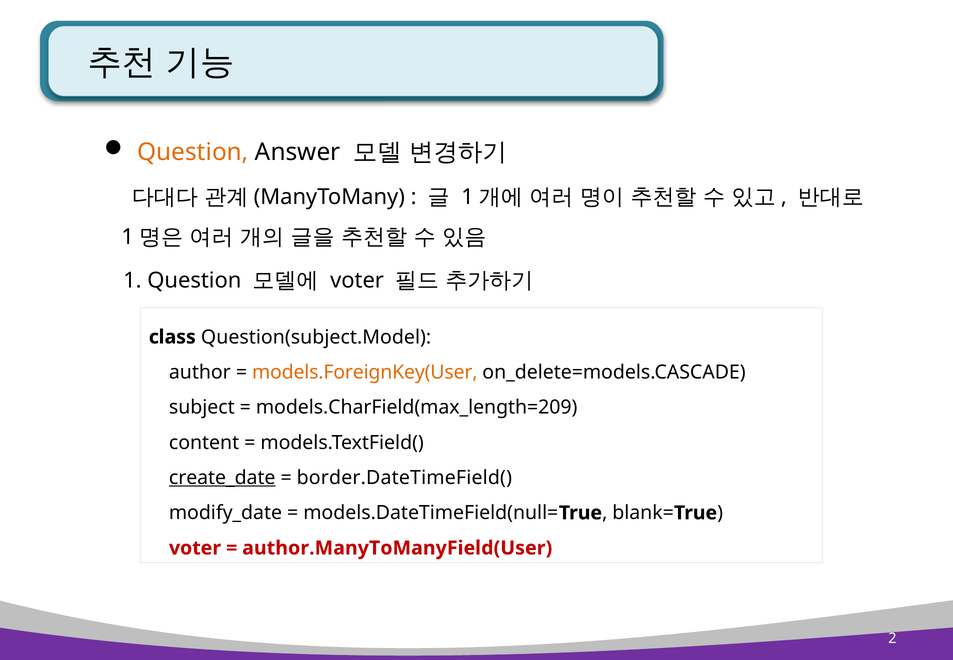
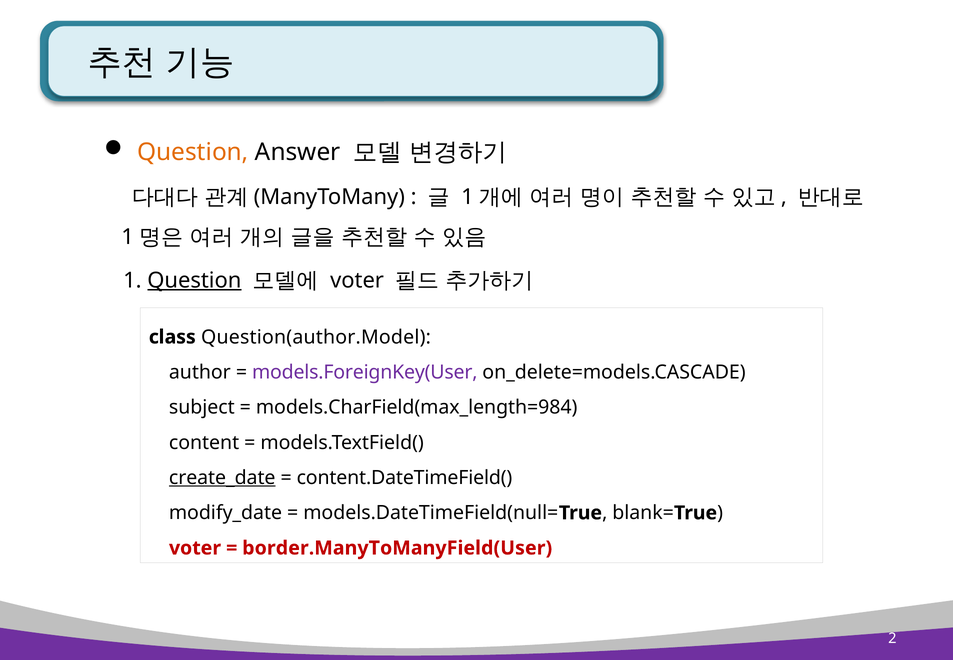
Question at (194, 280) underline: none -> present
Question(subject.Model: Question(subject.Model -> Question(author.Model
models.ForeignKey(User colour: orange -> purple
models.CharField(max_length=209: models.CharField(max_length=209 -> models.CharField(max_length=984
border.DateTimeField(: border.DateTimeField( -> content.DateTimeField(
author.ManyToManyField(User: author.ManyToManyField(User -> border.ManyToManyField(User
